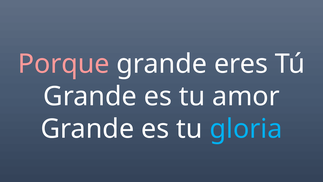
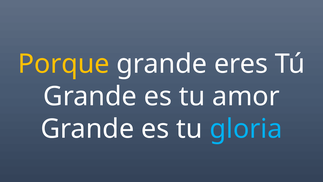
Porque colour: pink -> yellow
